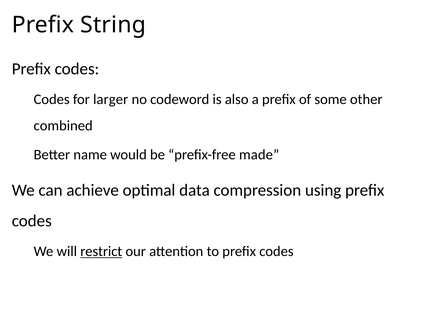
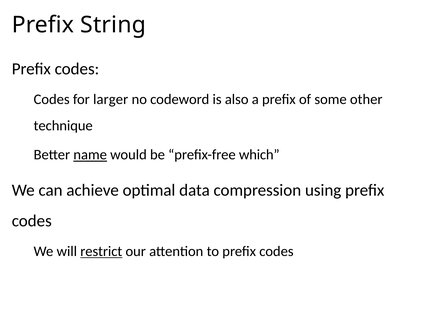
combined: combined -> technique
name underline: none -> present
made: made -> which
